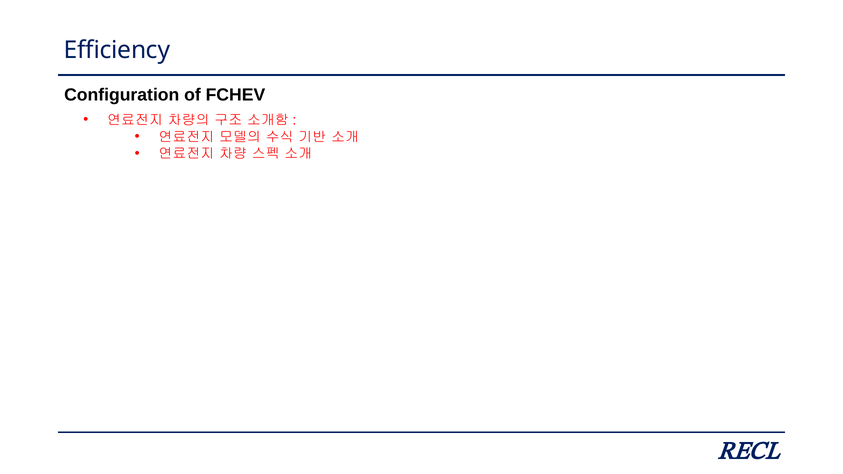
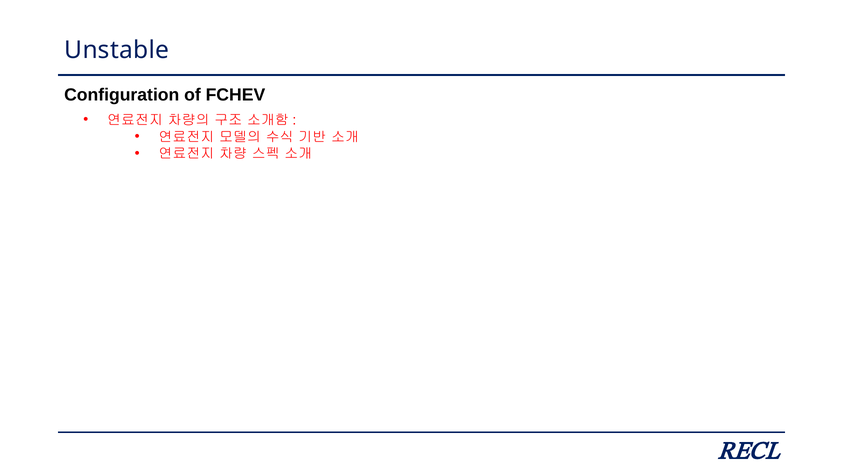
Efficiency: Efficiency -> Unstable
